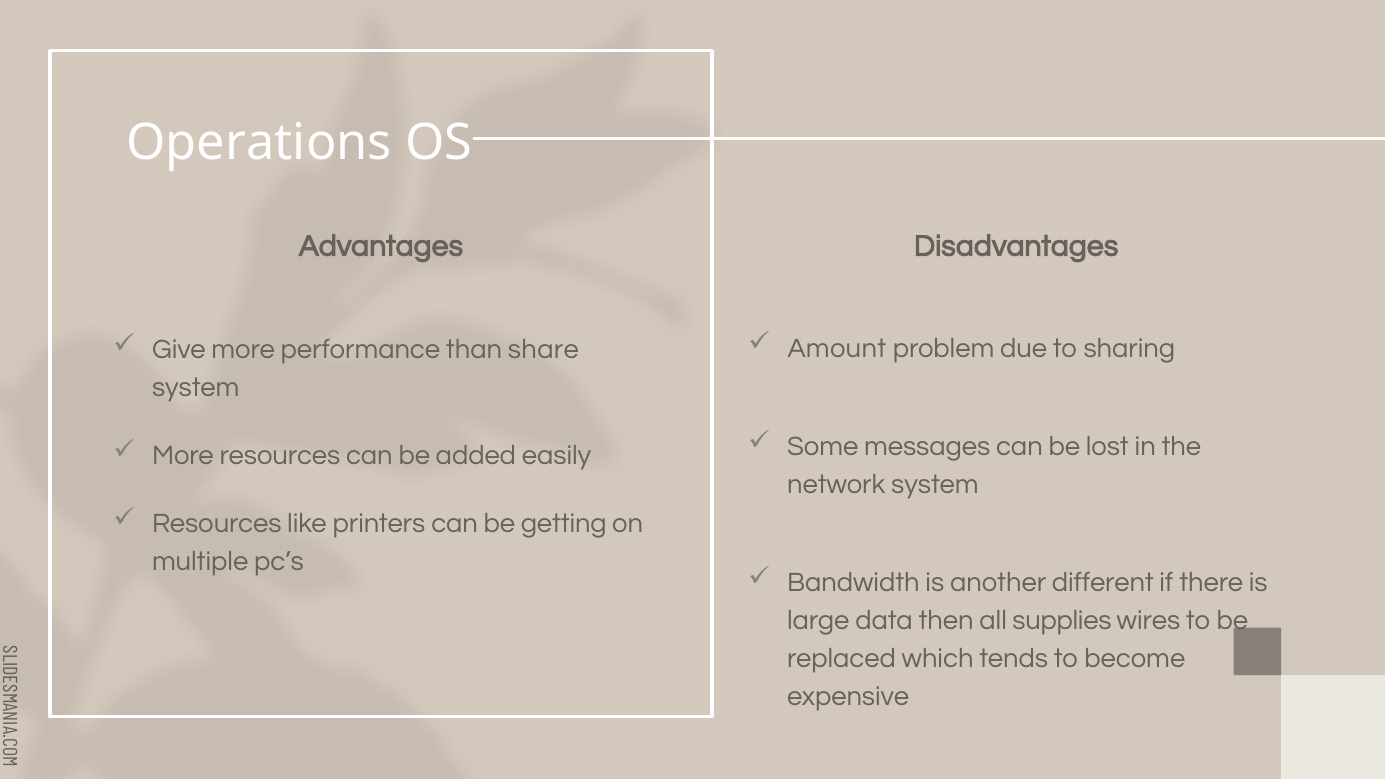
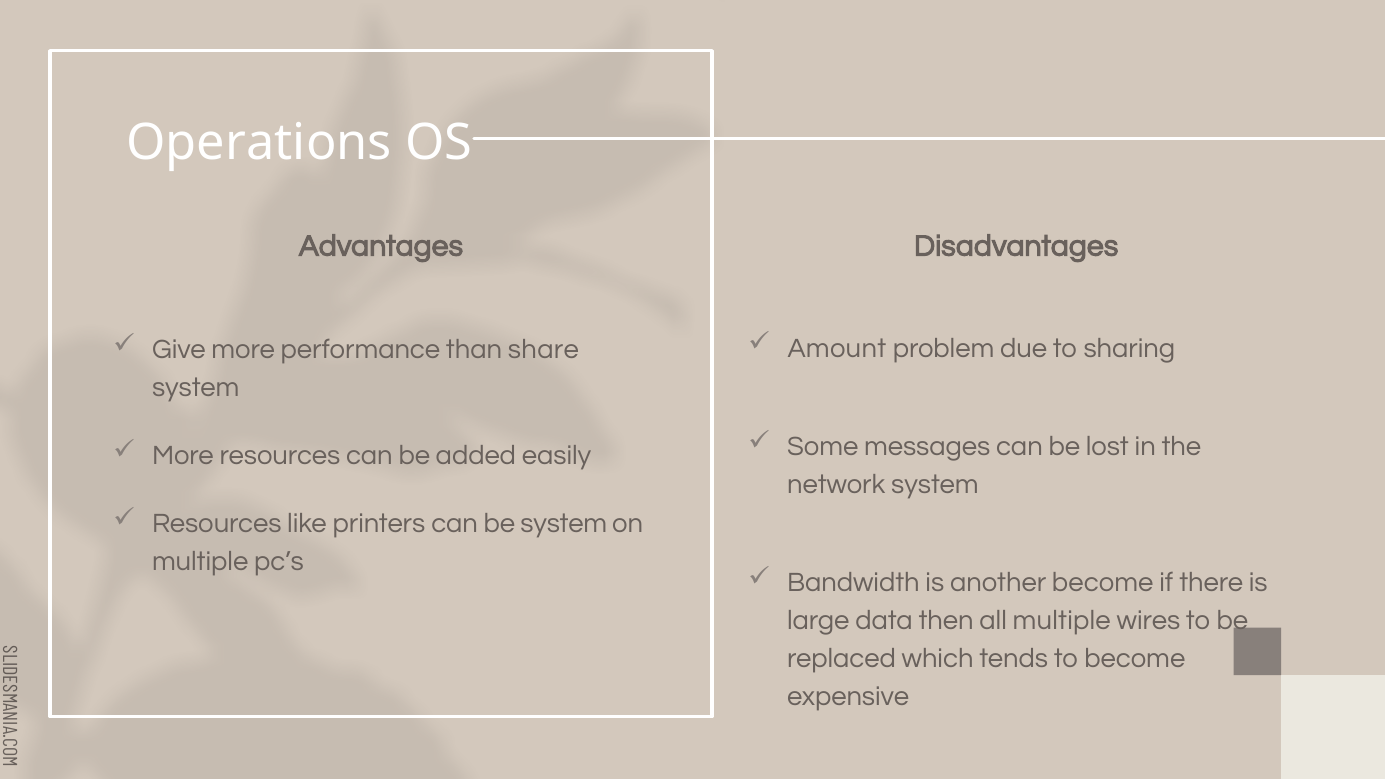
be getting: getting -> system
another different: different -> become
all supplies: supplies -> multiple
